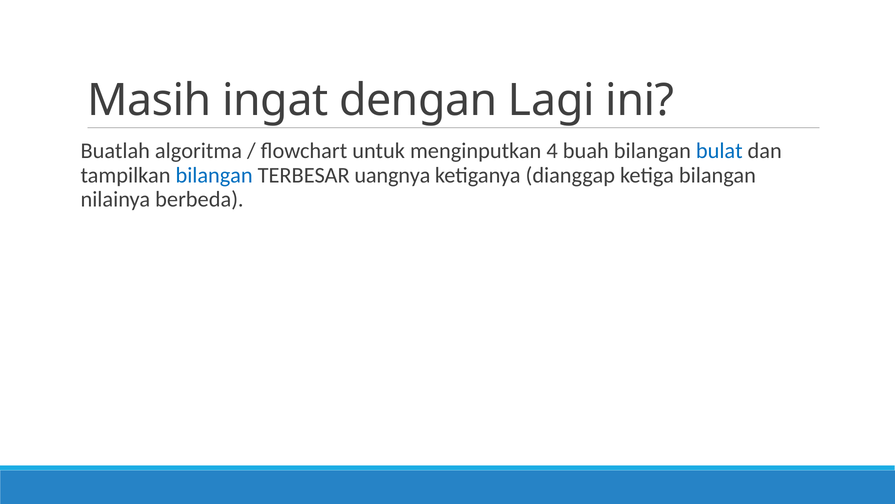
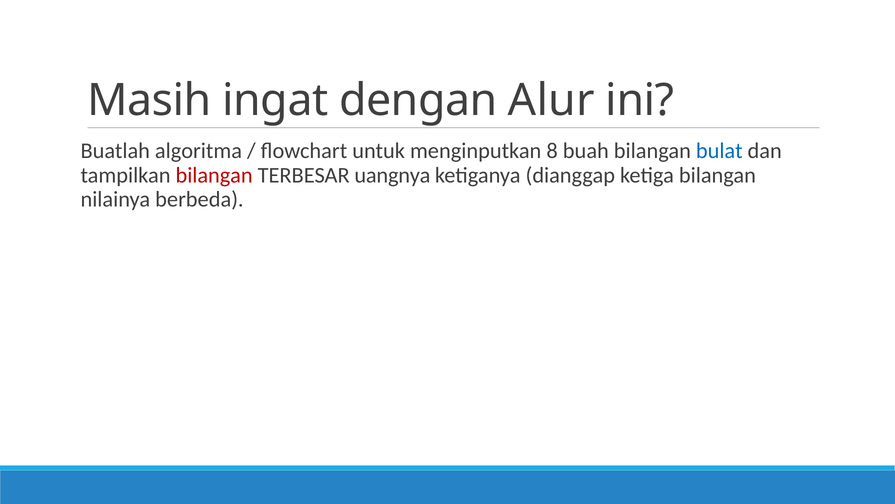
Lagi: Lagi -> Alur
4: 4 -> 8
bilangan at (214, 175) colour: blue -> red
